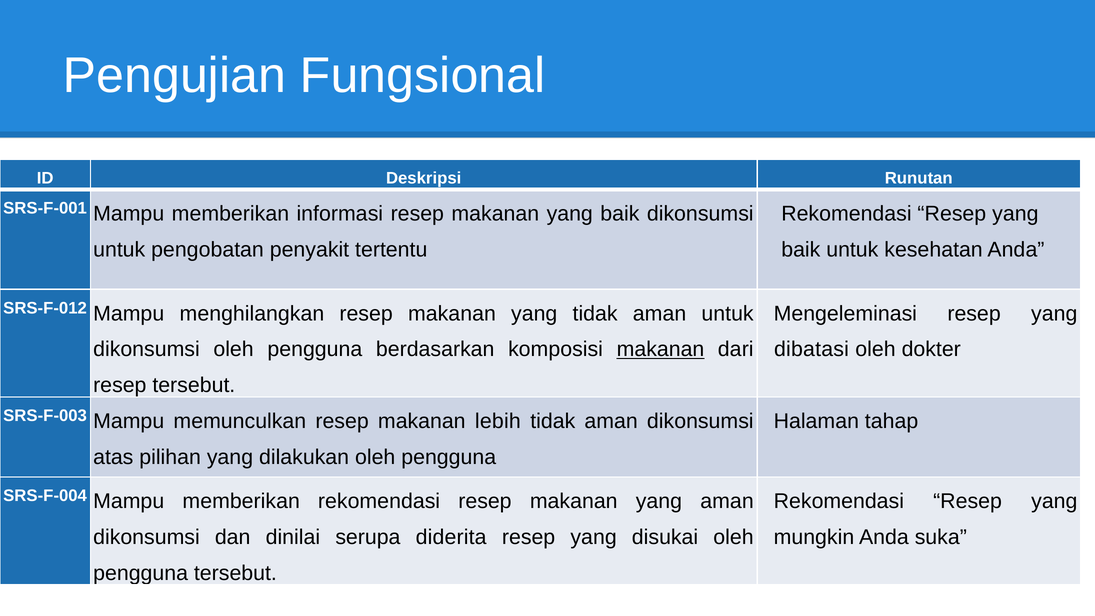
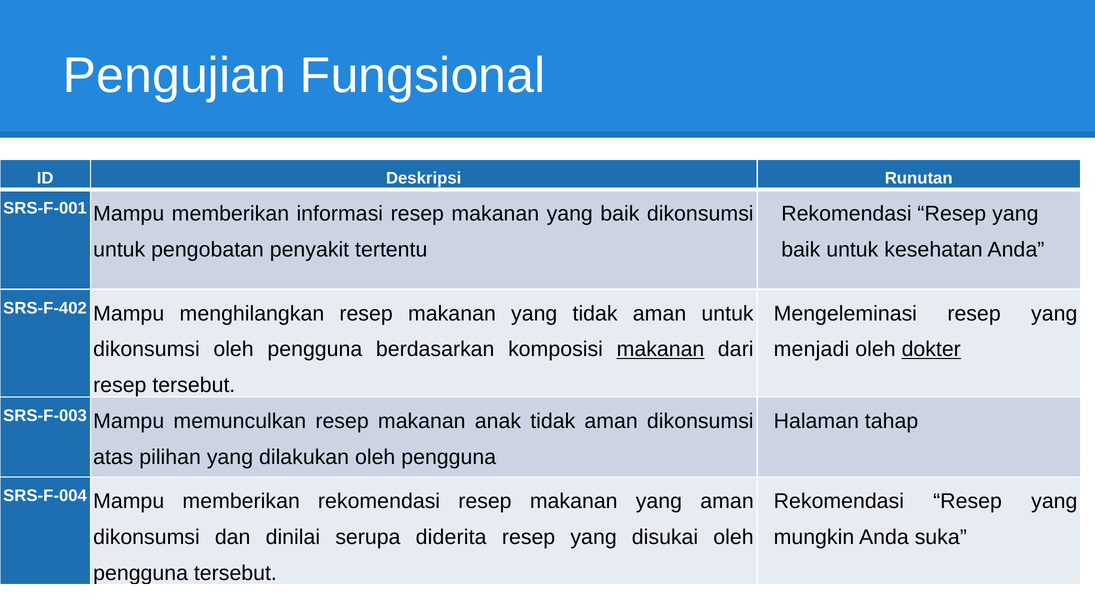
SRS-F-012: SRS-F-012 -> SRS-F-402
dibatasi: dibatasi -> menjadi
dokter underline: none -> present
lebih: lebih -> anak
